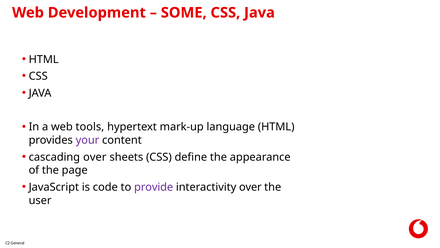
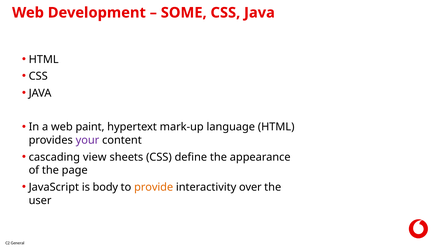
tools: tools -> paint
cascading over: over -> view
code: code -> body
provide colour: purple -> orange
